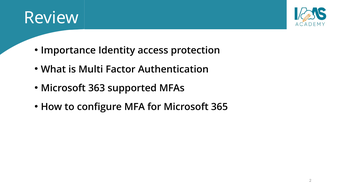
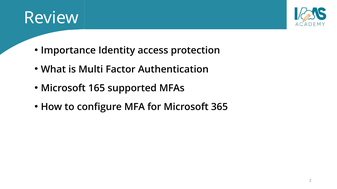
363: 363 -> 165
